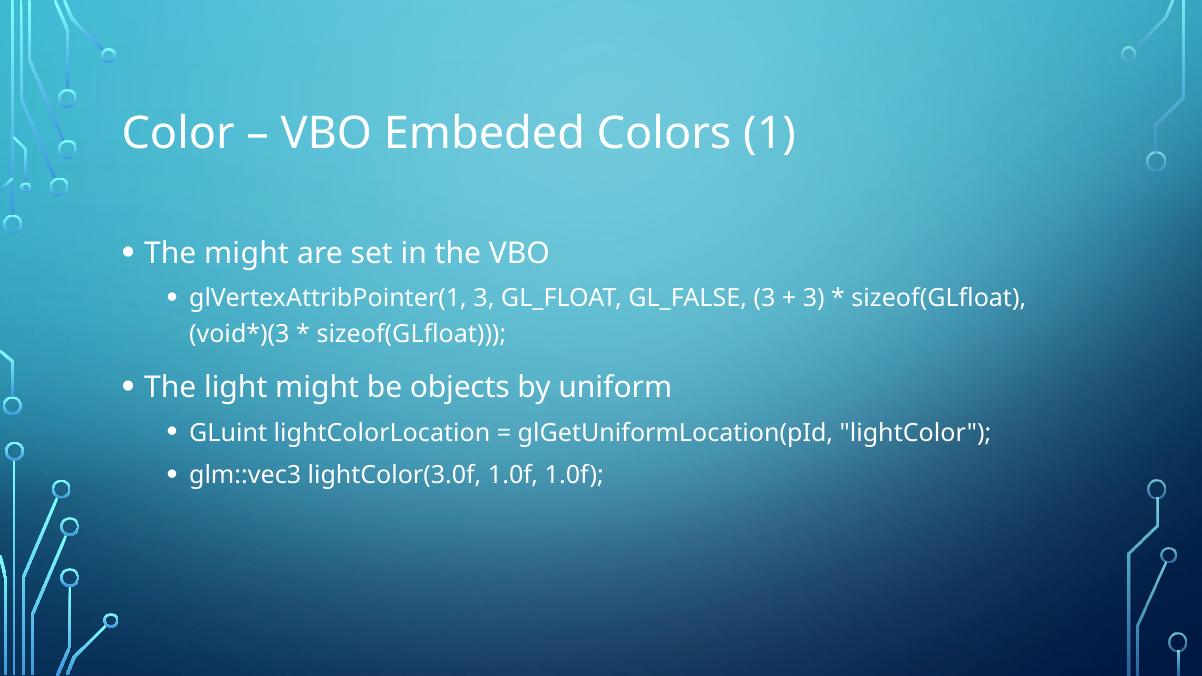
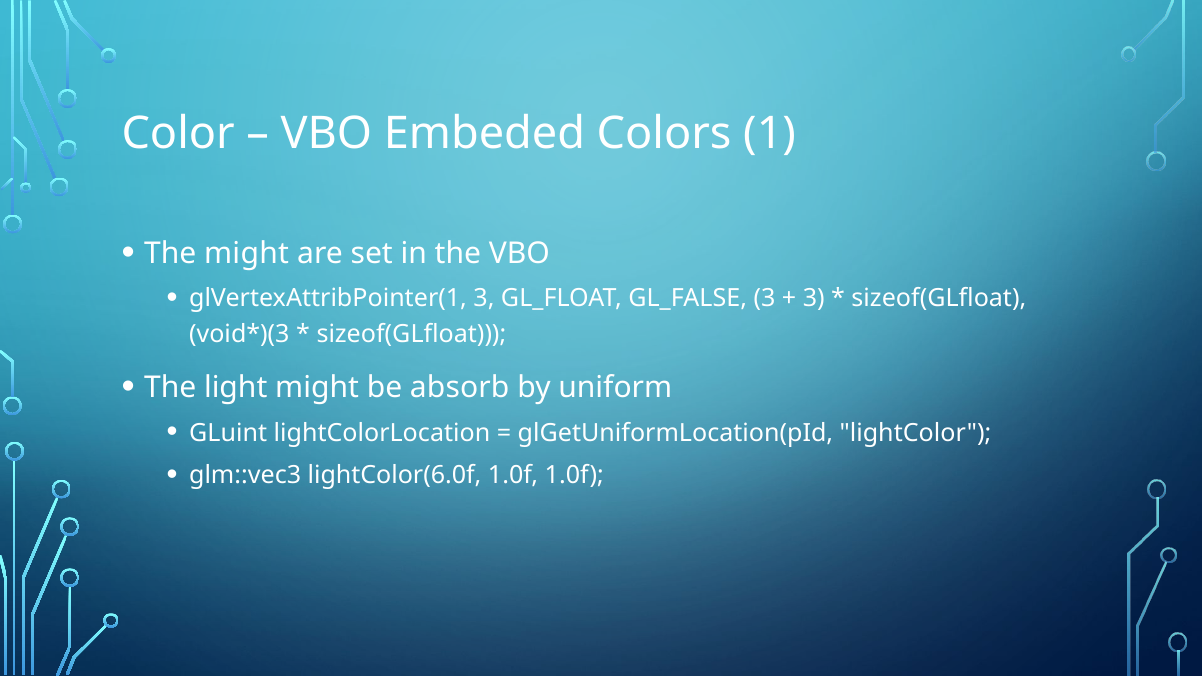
objects: objects -> absorb
lightColor(3.0f: lightColor(3.0f -> lightColor(6.0f
